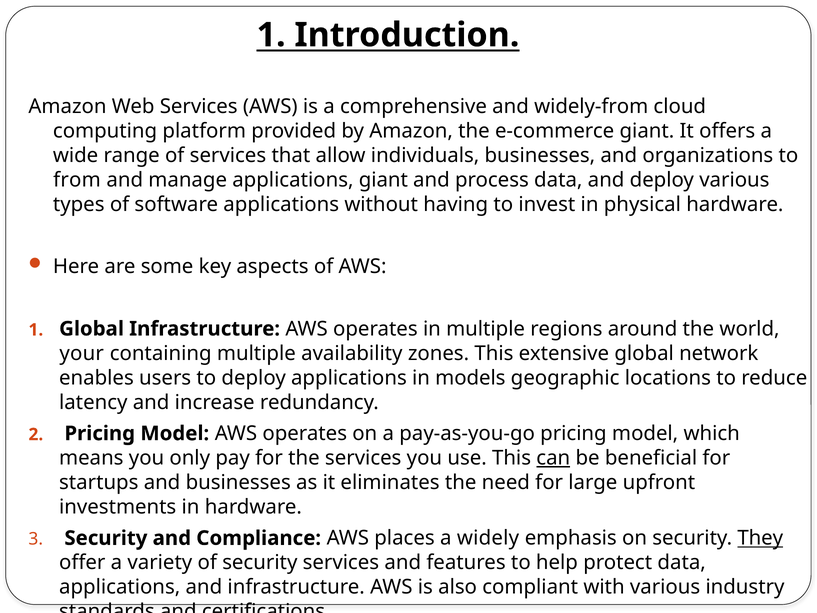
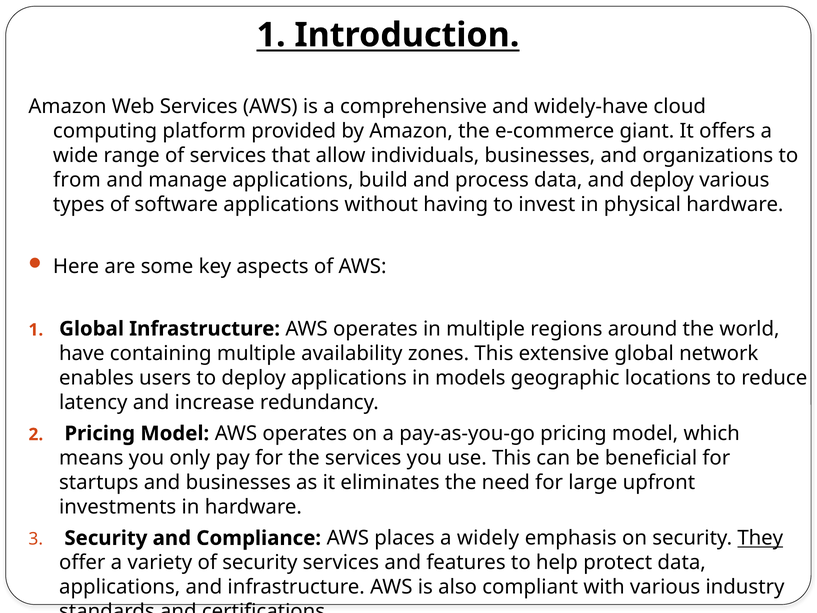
widely-from: widely-from -> widely-have
applications giant: giant -> build
your: your -> have
can underline: present -> none
